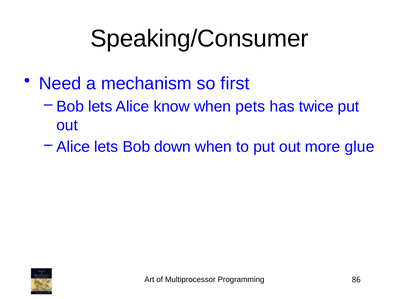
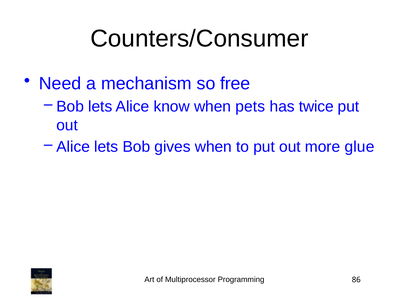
Speaking/Consumer: Speaking/Consumer -> Counters/Consumer
first: first -> free
down: down -> gives
